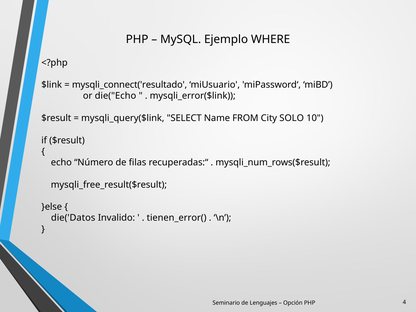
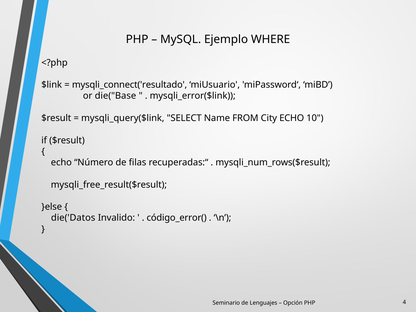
die("Echo: die("Echo -> die("Base
City SOLO: SOLO -> ECHO
tienen_error(: tienen_error( -> código_error(
